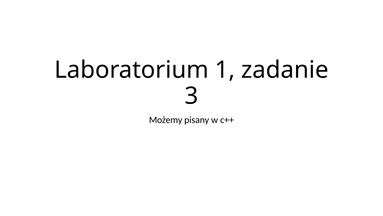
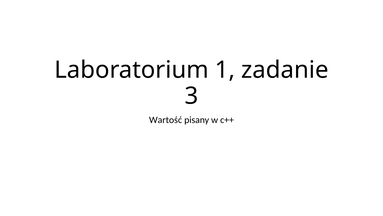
Możemy: Możemy -> Wartość
